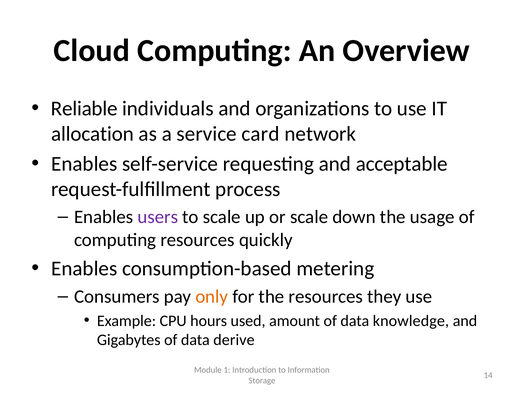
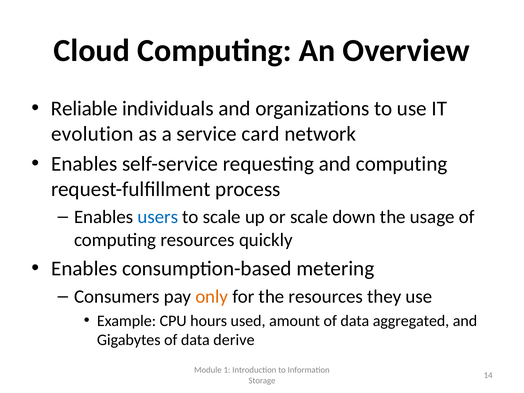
allocation: allocation -> evolution
and acceptable: acceptable -> computing
users colour: purple -> blue
knowledge: knowledge -> aggregated
